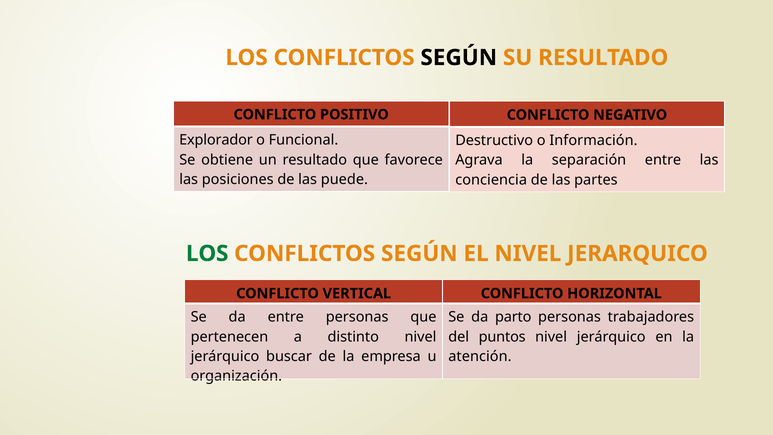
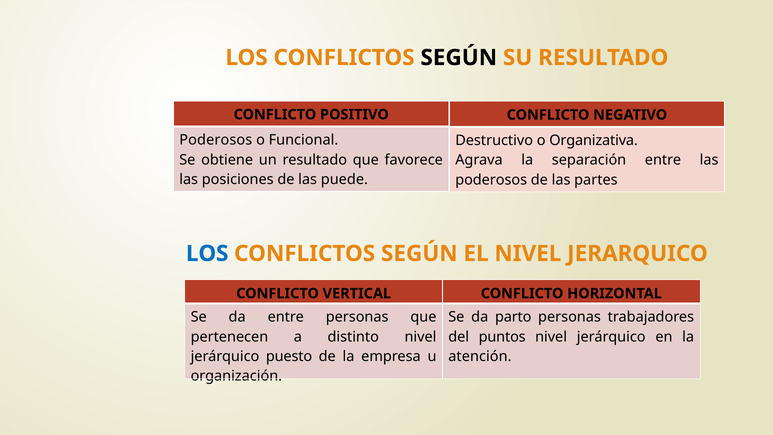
Explorador at (216, 140): Explorador -> Poderosos
Información: Información -> Organizativa
conciencia at (491, 180): conciencia -> poderosos
LOS at (207, 253) colour: green -> blue
buscar: buscar -> puesto
